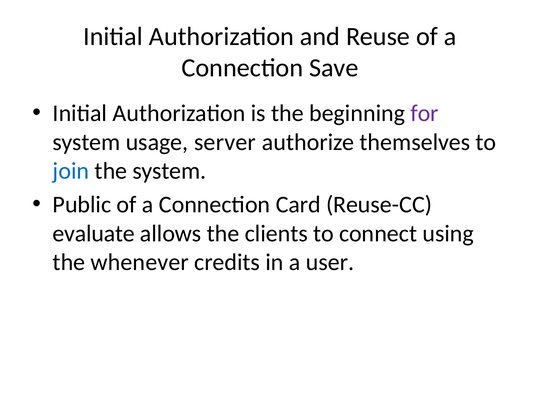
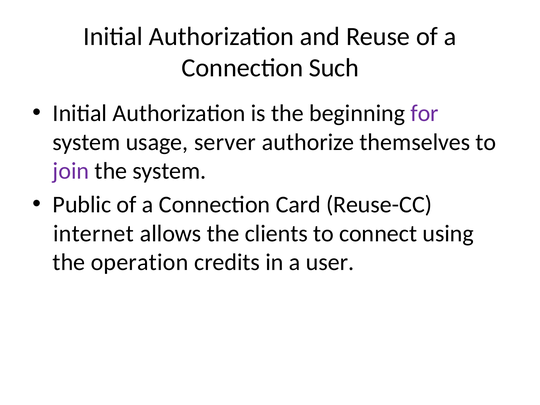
Save: Save -> Such
join colour: blue -> purple
evaluate: evaluate -> internet
whenever: whenever -> operation
